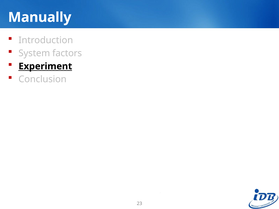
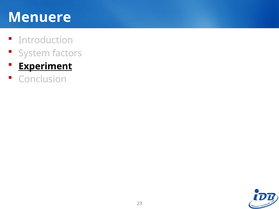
Manually: Manually -> Menuere
